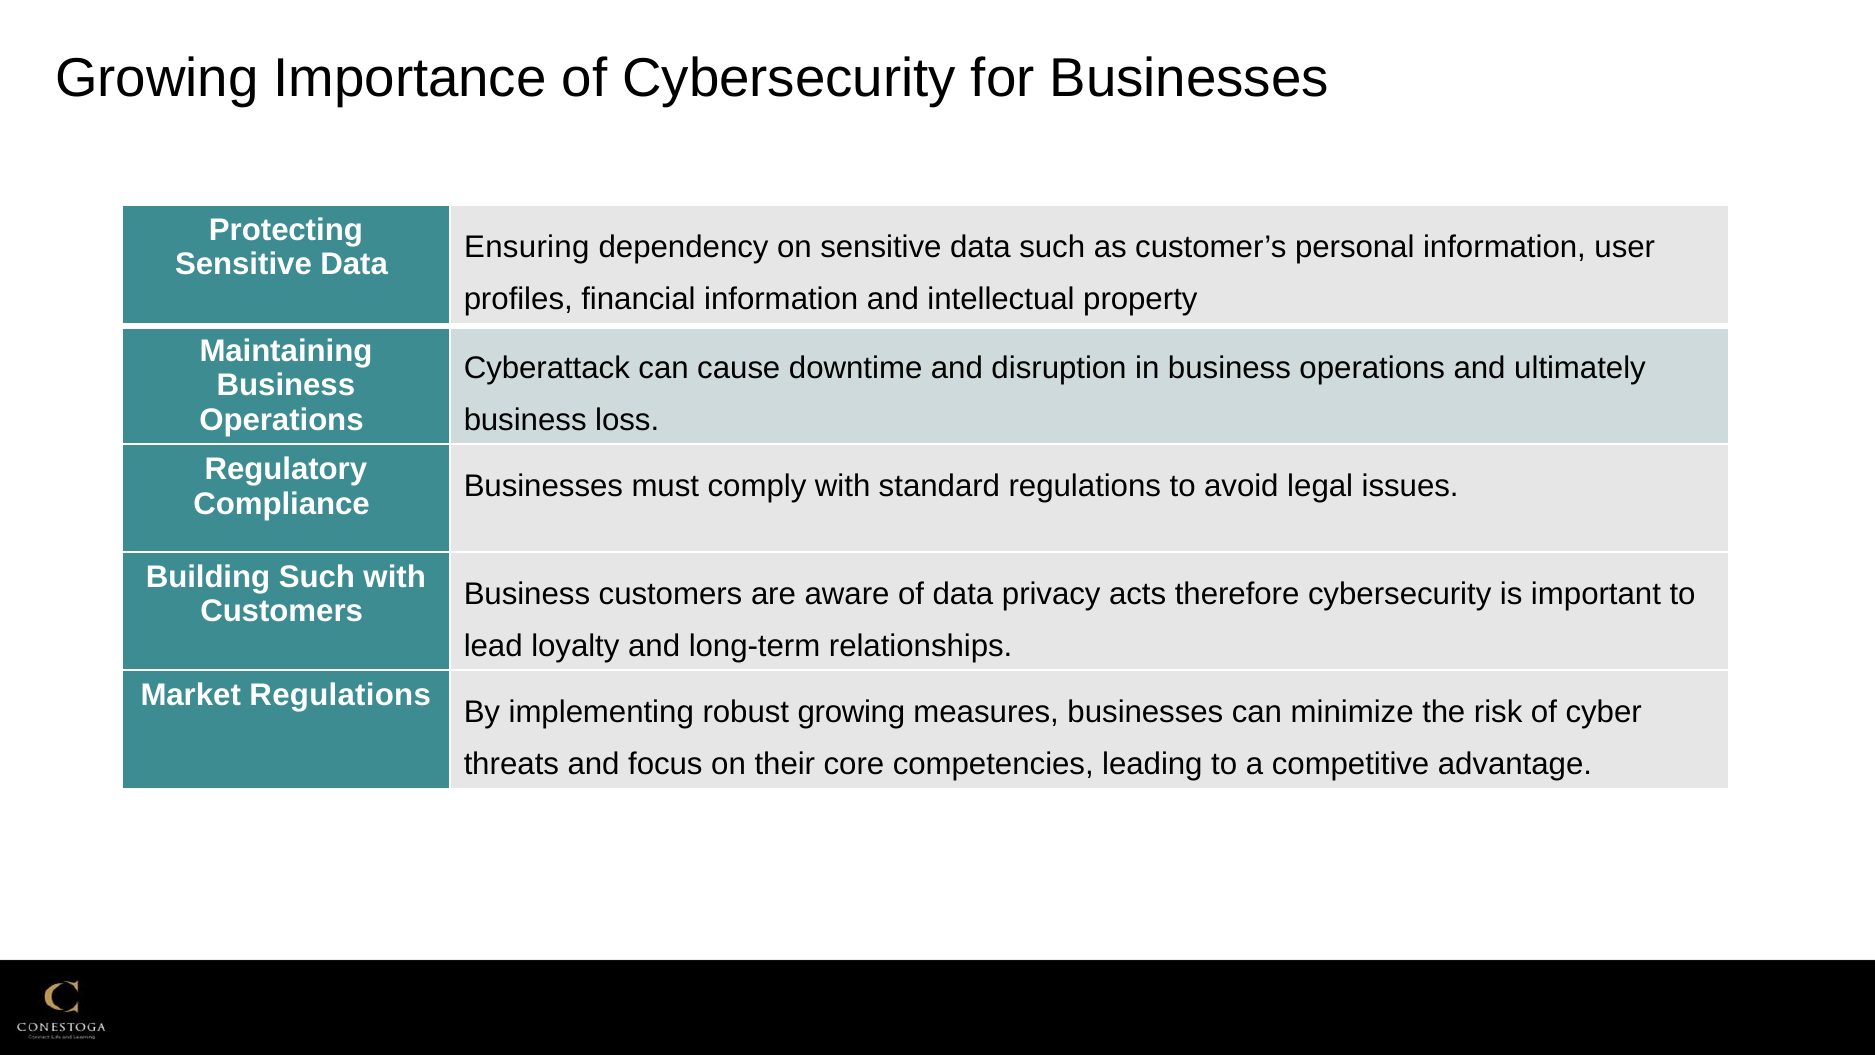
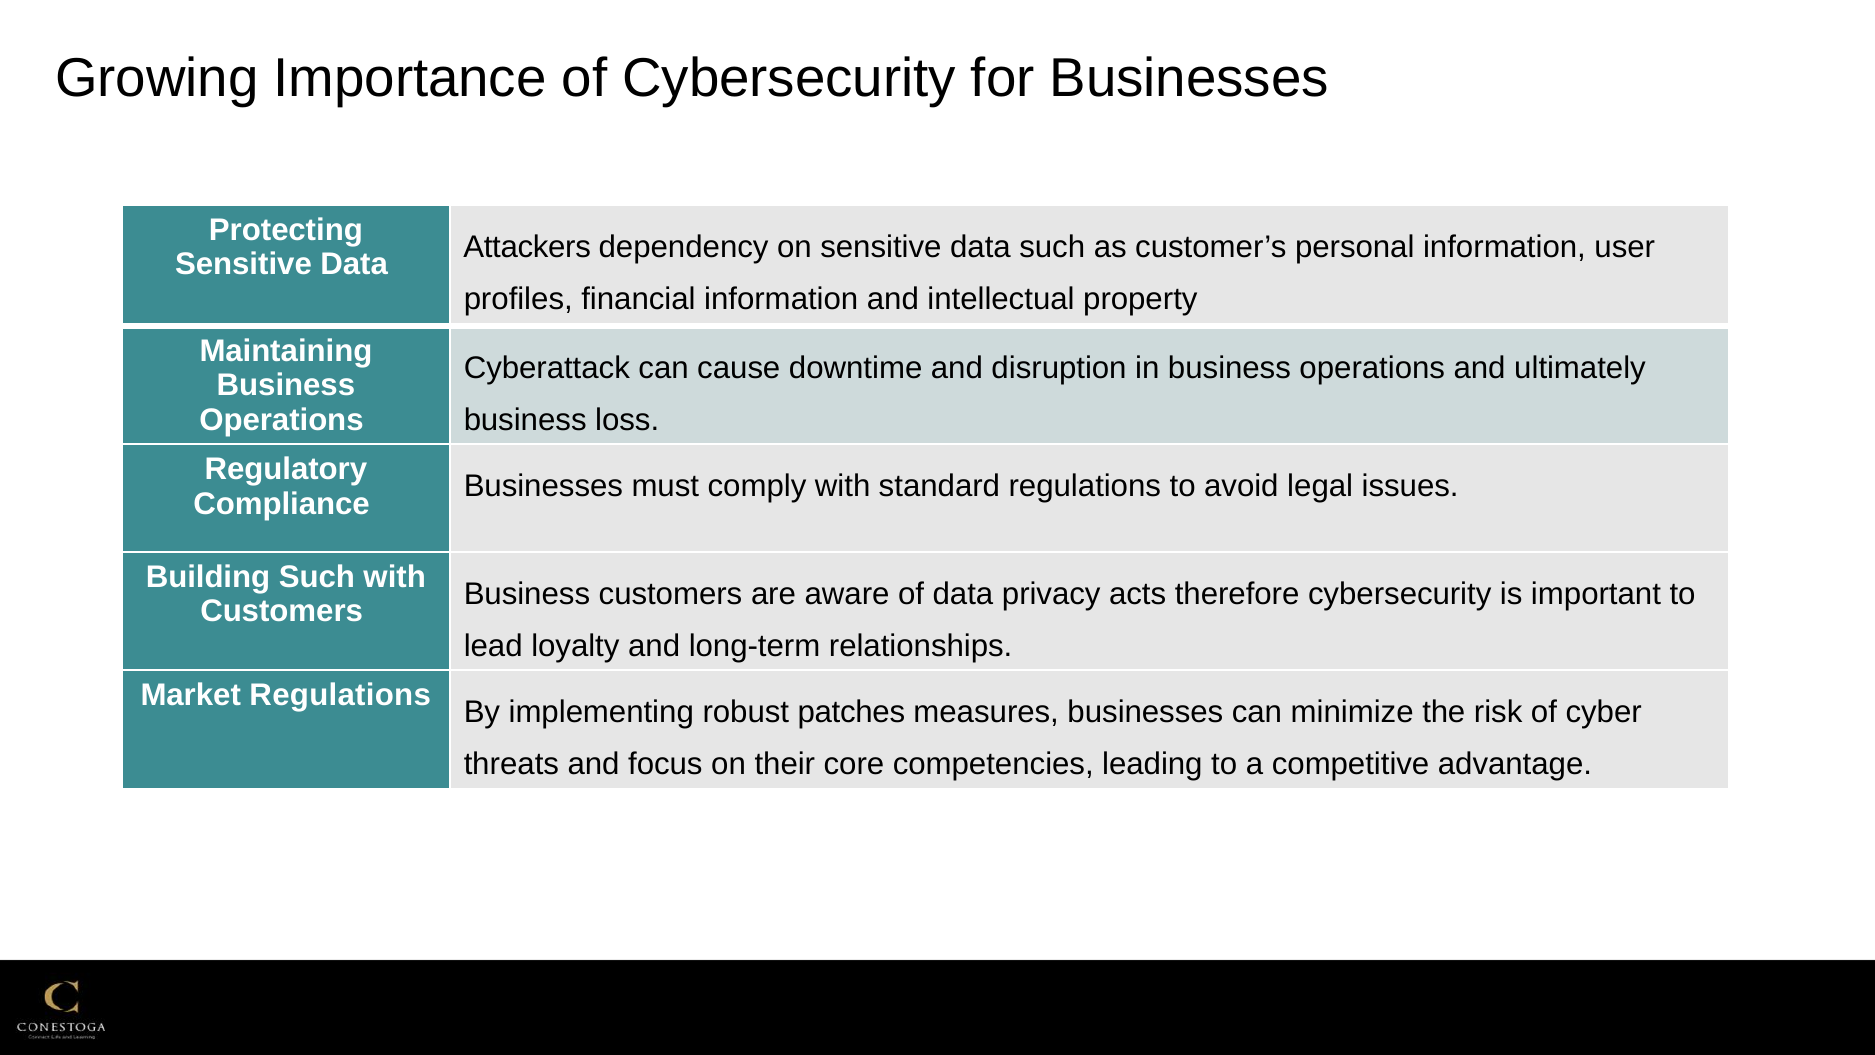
Ensuring: Ensuring -> Attackers
robust growing: growing -> patches
